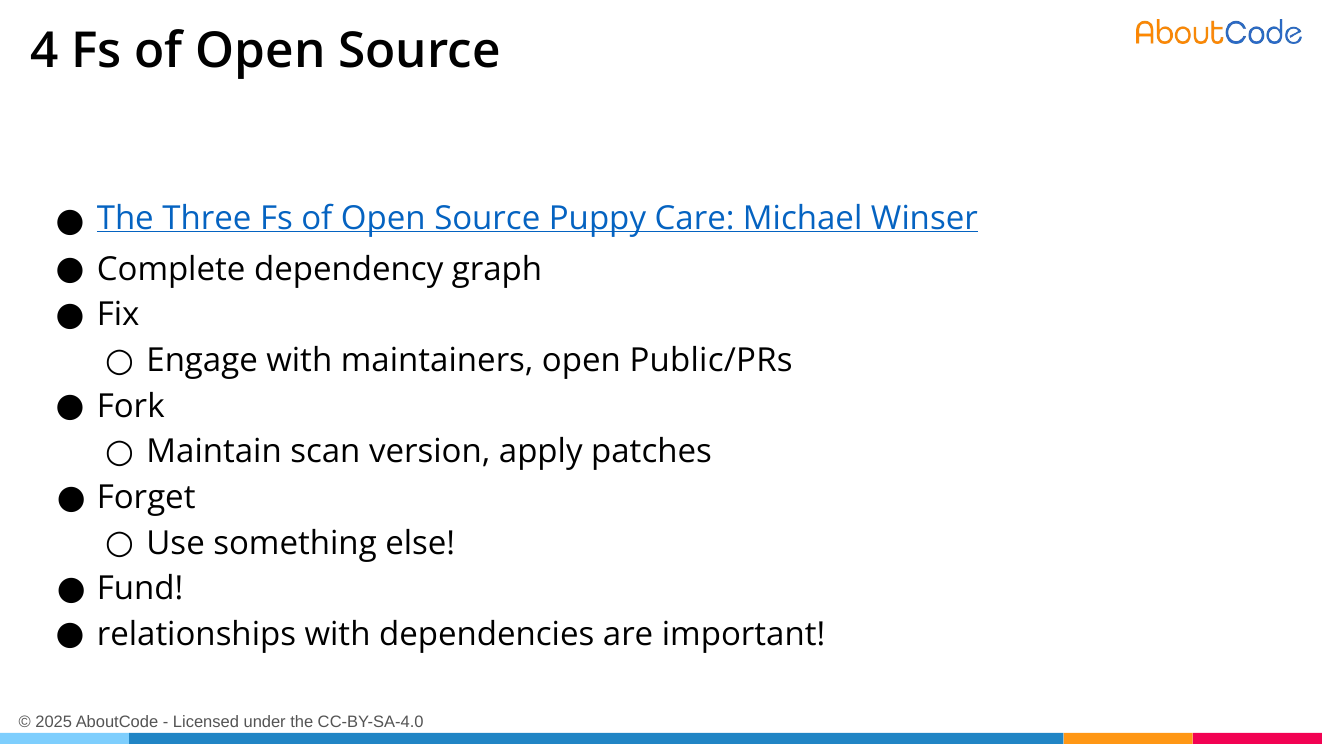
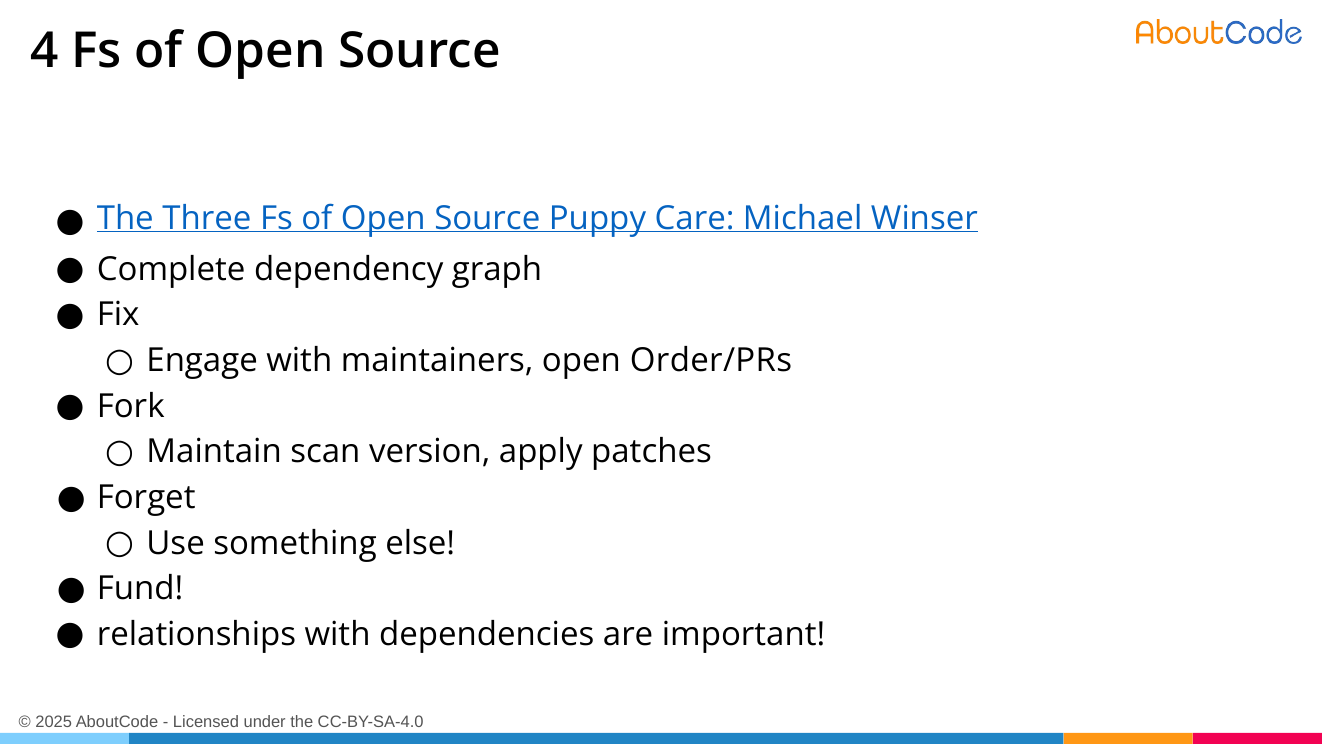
Public/PRs: Public/PRs -> Order/PRs
